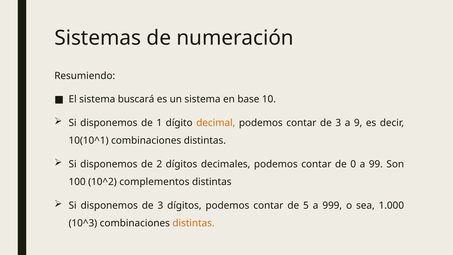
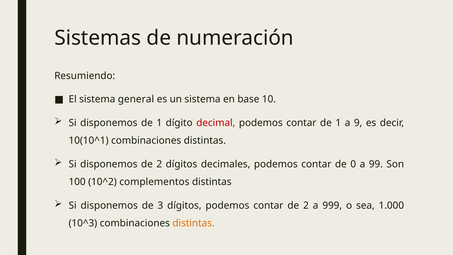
buscará: buscará -> general
decimal colour: orange -> red
contar de 3: 3 -> 1
contar de 5: 5 -> 2
